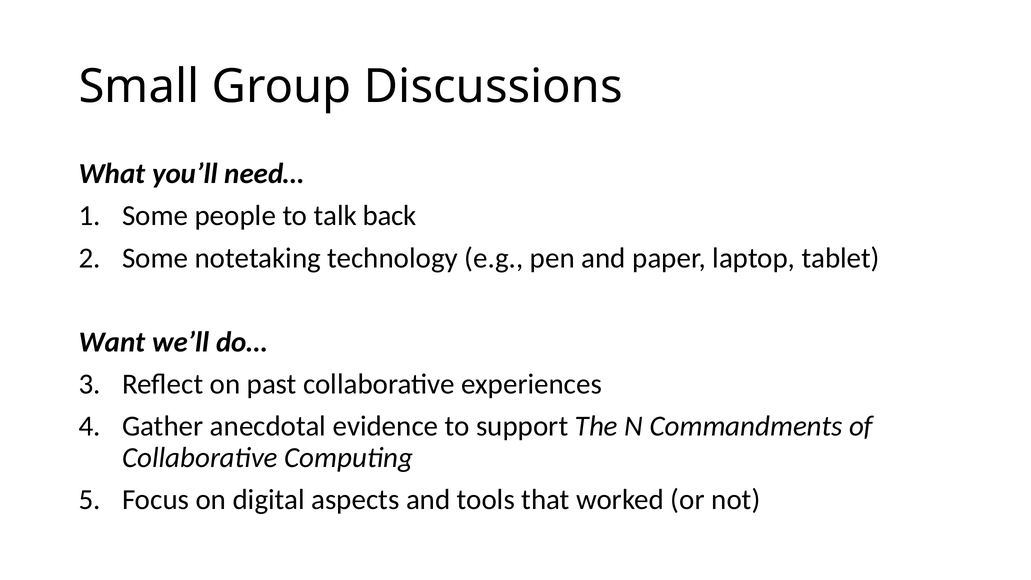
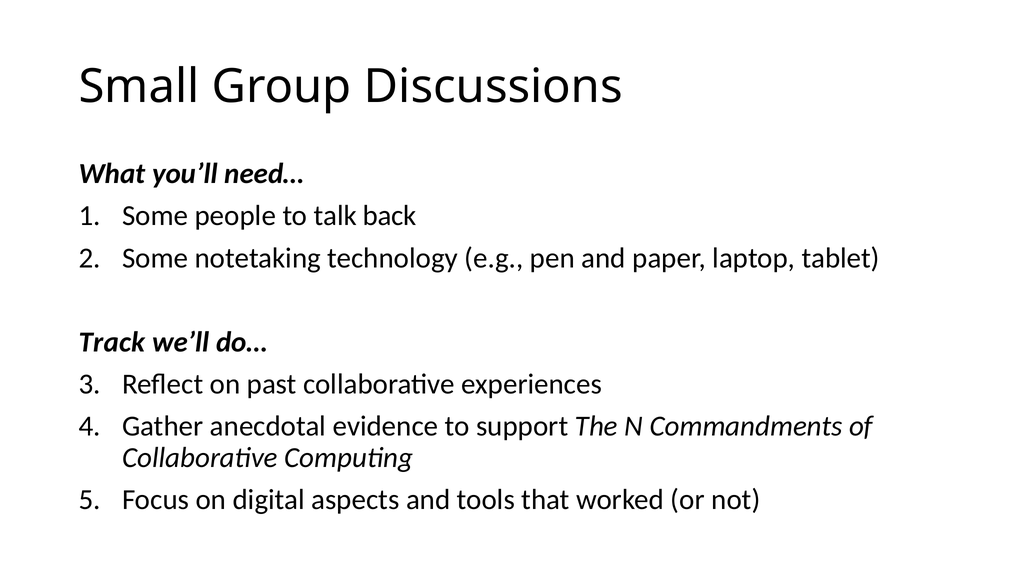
Want: Want -> Track
